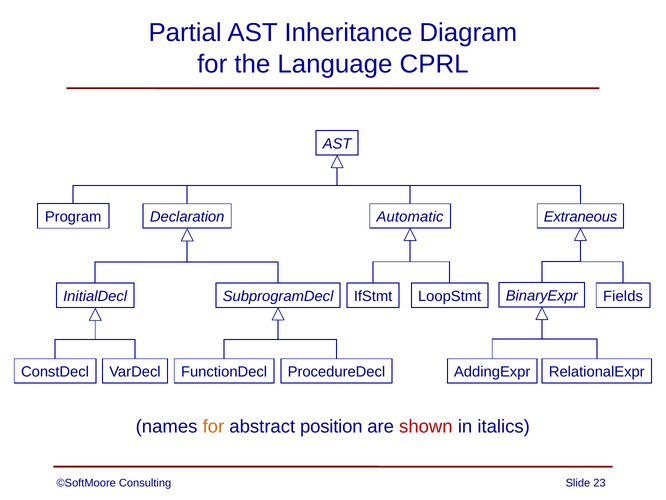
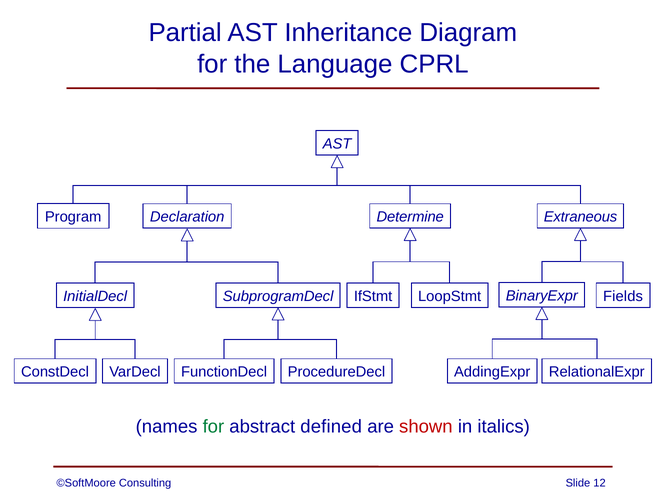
Automatic: Automatic -> Determine
for at (213, 426) colour: orange -> green
position: position -> defined
23: 23 -> 12
